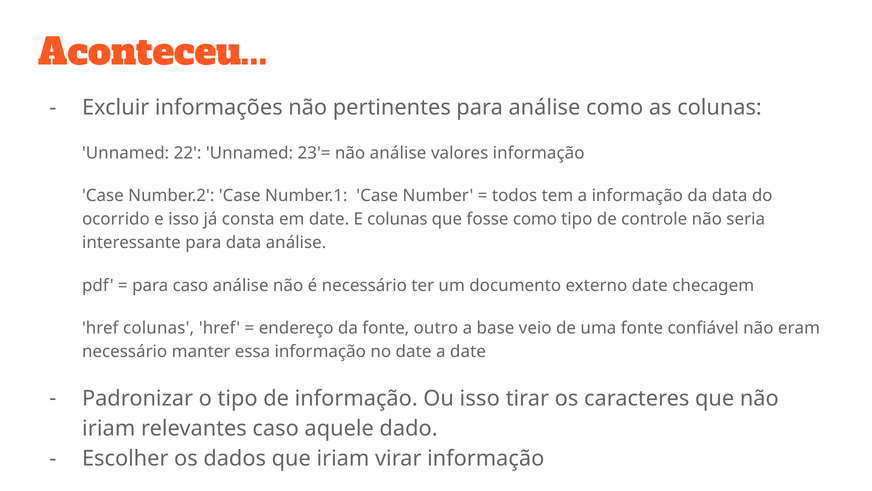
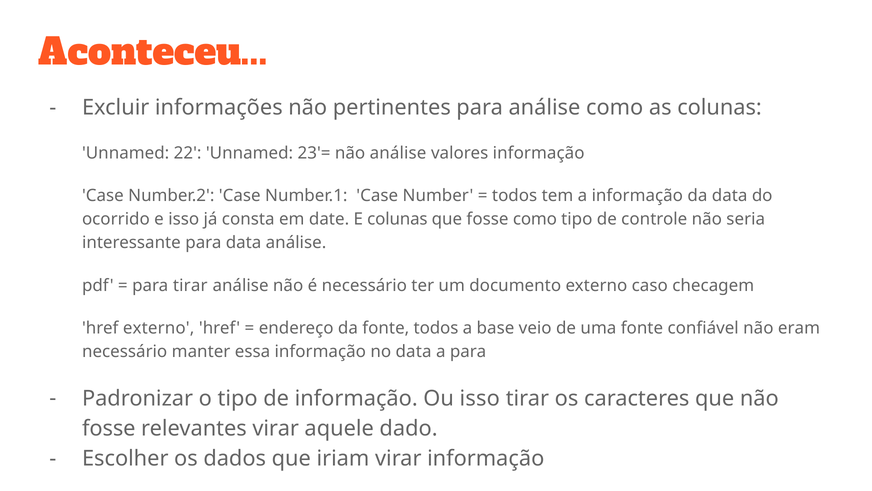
para caso: caso -> tirar
externo date: date -> caso
href colunas: colunas -> externo
fonte outro: outro -> todos
no date: date -> data
a date: date -> para
iriam at (109, 428): iriam -> fosse
relevantes caso: caso -> virar
